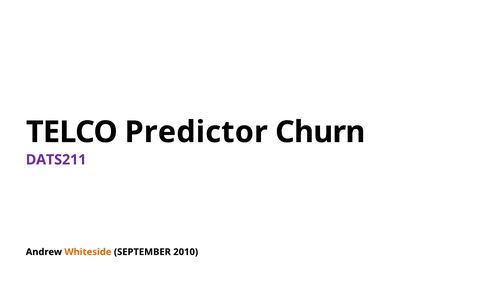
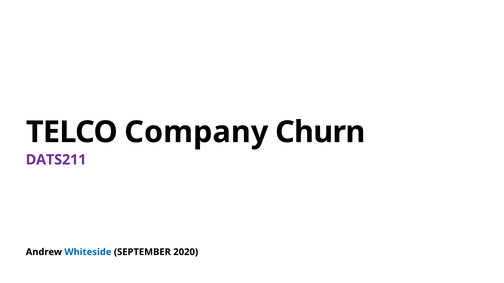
Predictor: Predictor -> Company
Whiteside colour: orange -> blue
2010: 2010 -> 2020
